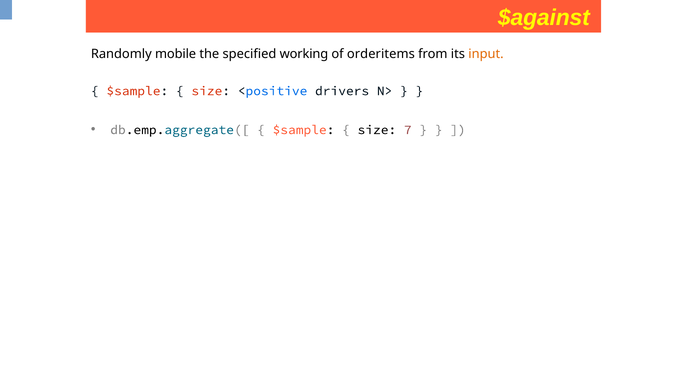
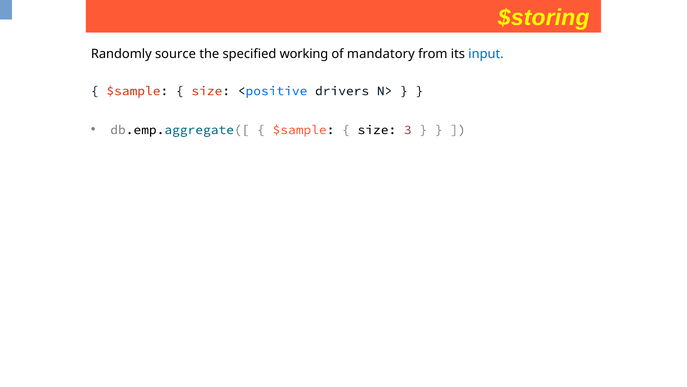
$against: $against -> $storing
mobile: mobile -> source
orderitems: orderitems -> mandatory
input colour: orange -> blue
7: 7 -> 3
